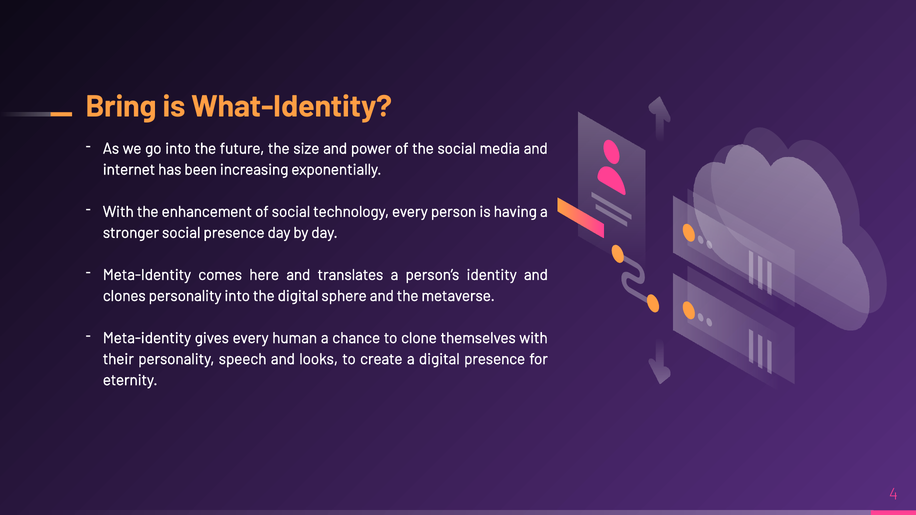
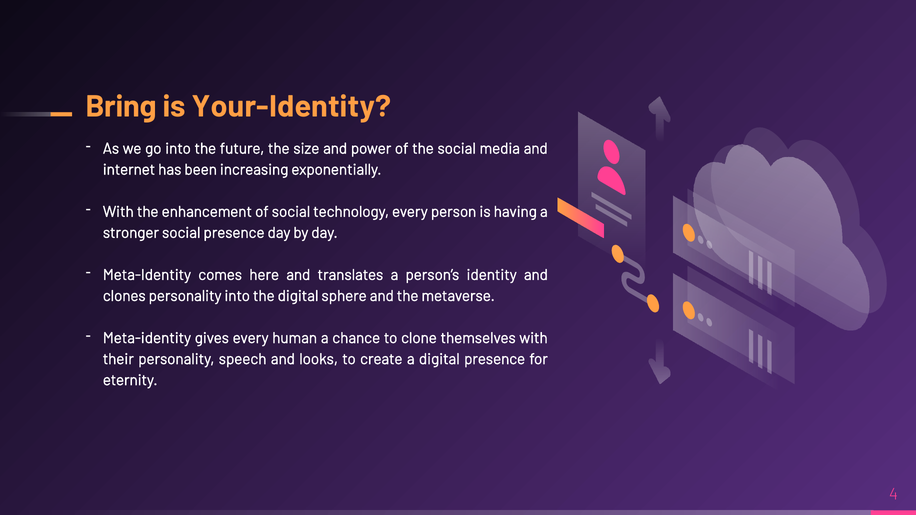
What-Identity: What-Identity -> Your-Identity
